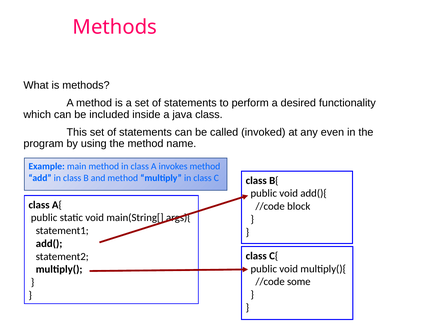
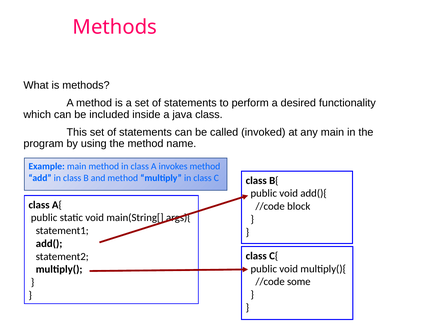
any even: even -> main
